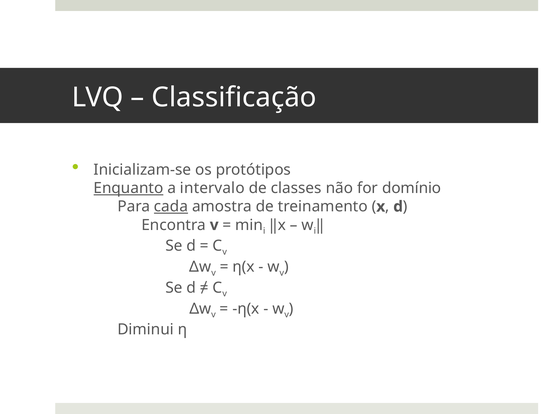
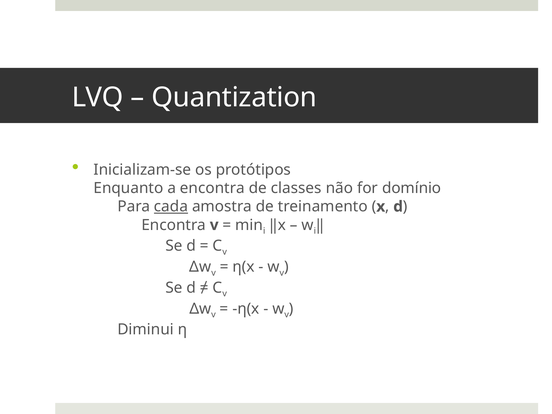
Classificação: Classificação -> Quantization
Enquanto underline: present -> none
a intervalo: intervalo -> encontra
